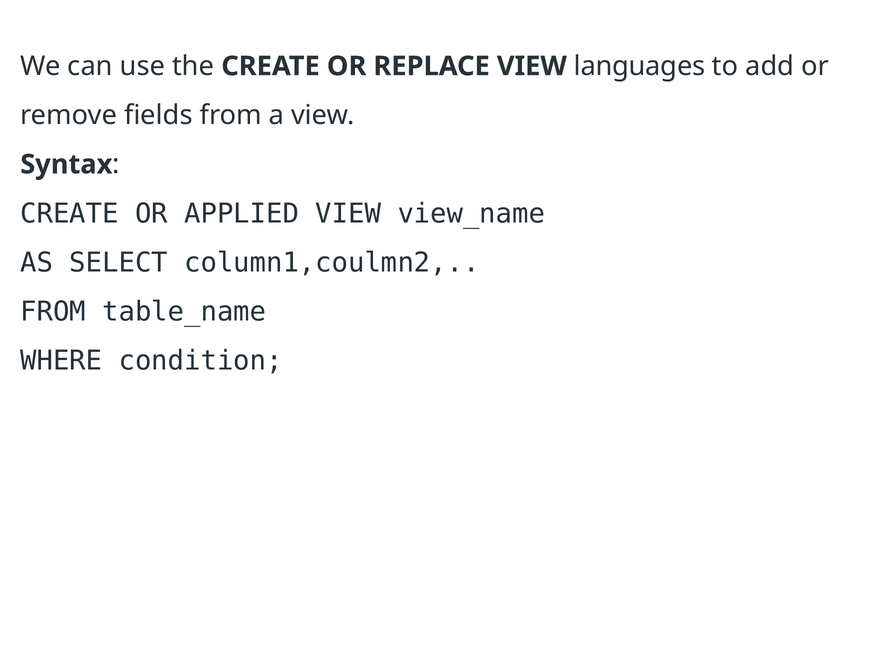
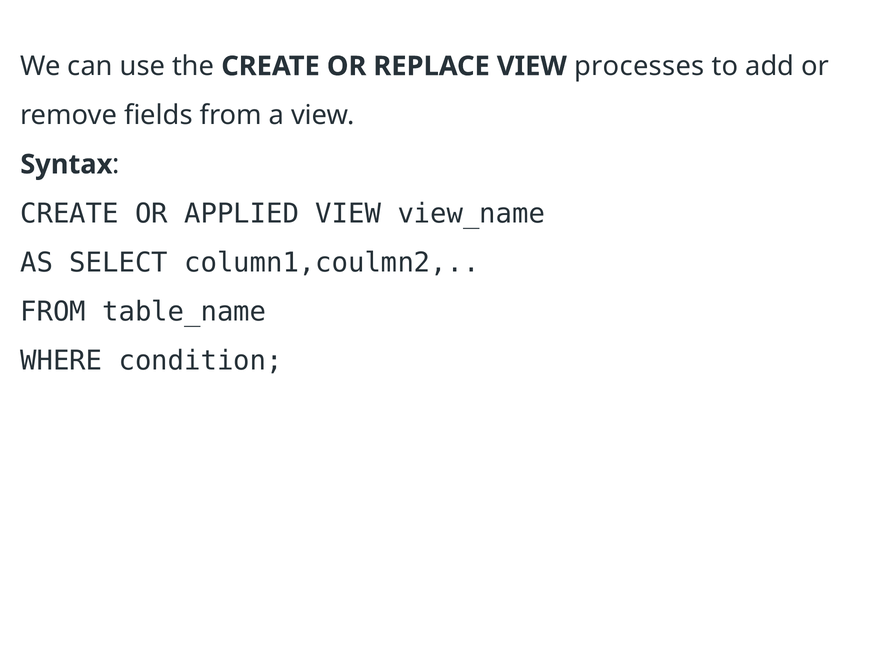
languages: languages -> processes
